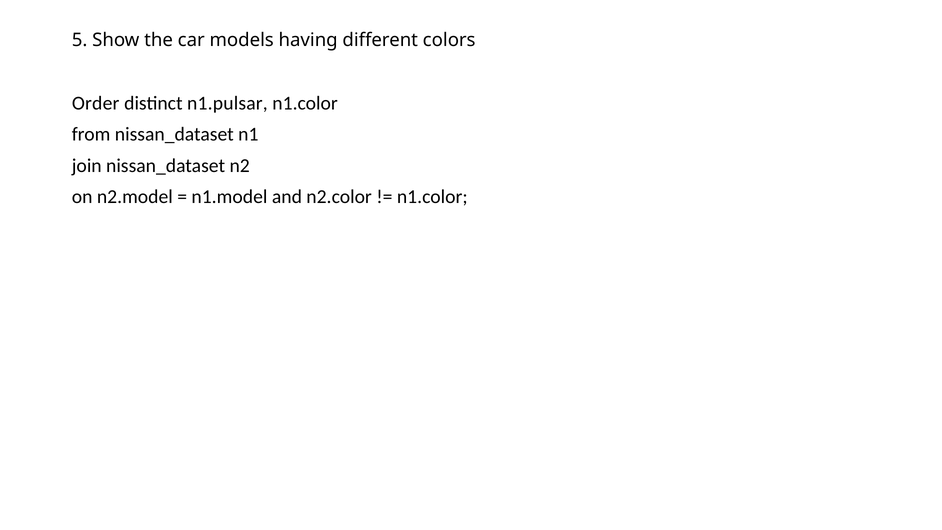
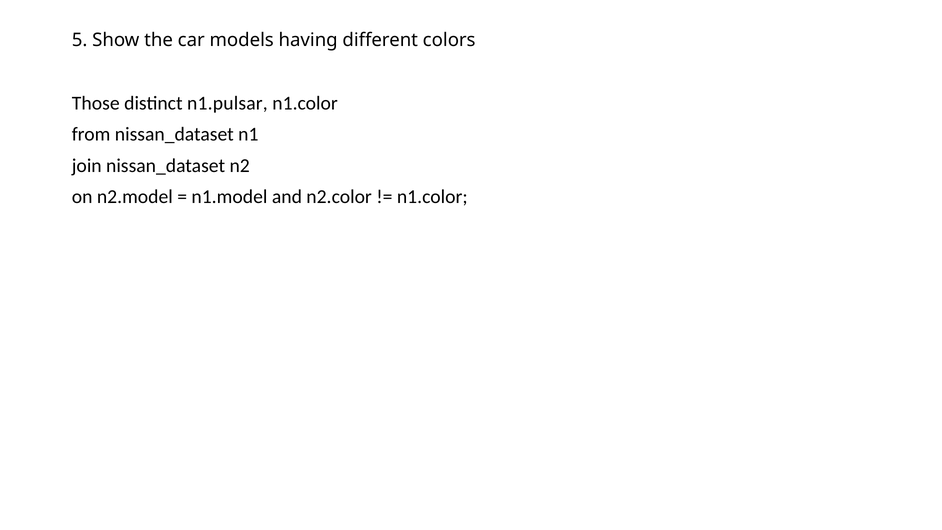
Order: Order -> Those
